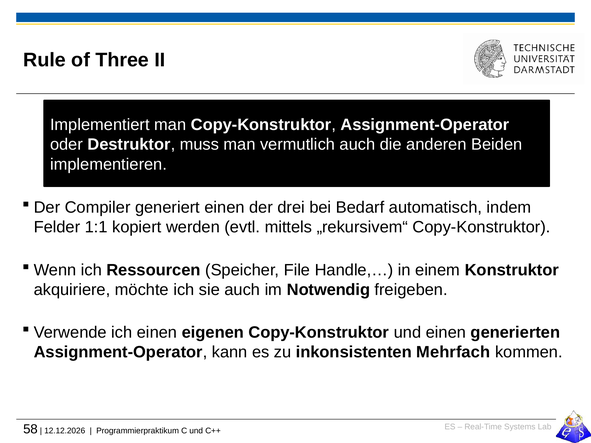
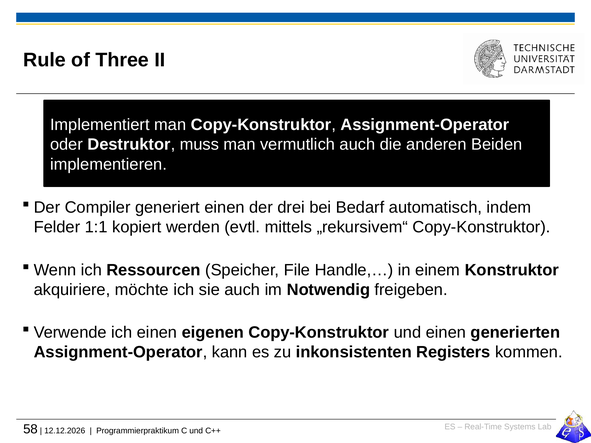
Mehrfach: Mehrfach -> Registers
